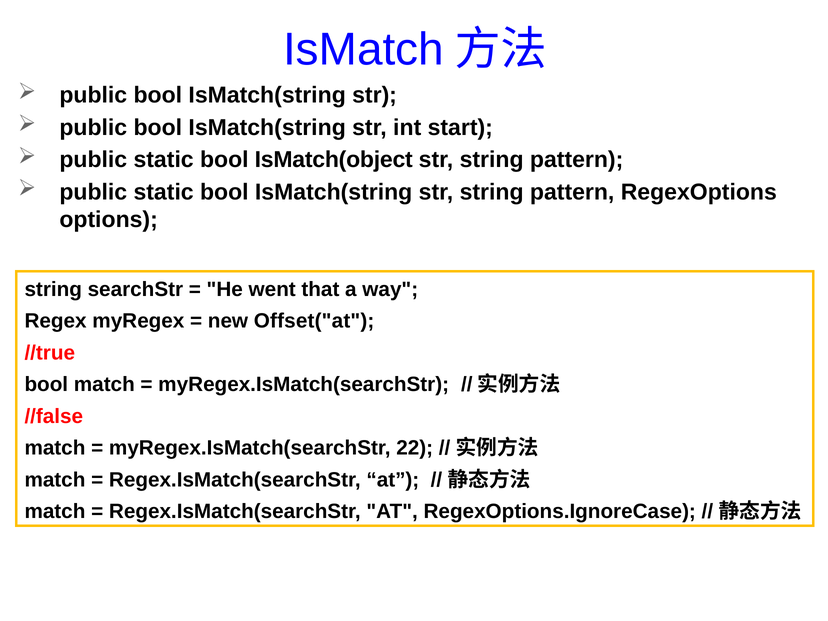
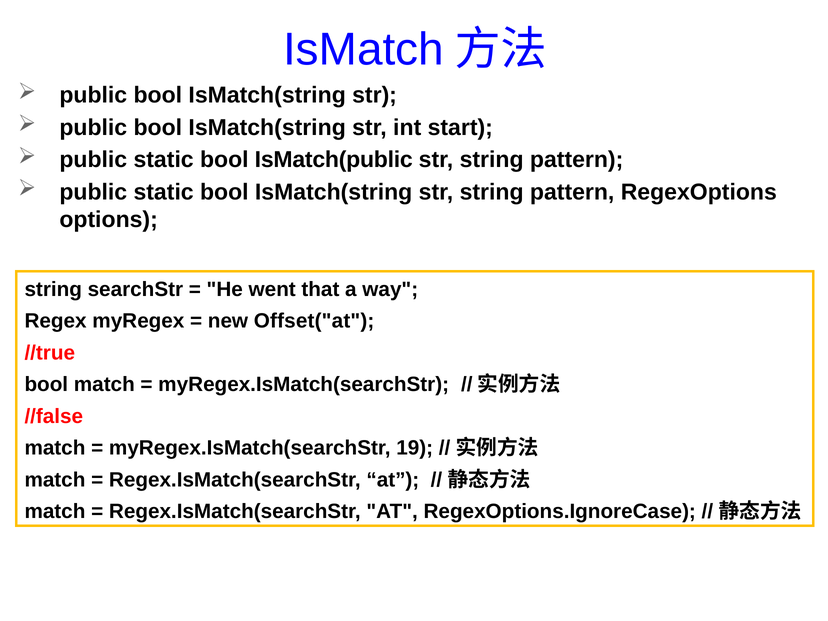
IsMatch(object: IsMatch(object -> IsMatch(public
22: 22 -> 19
